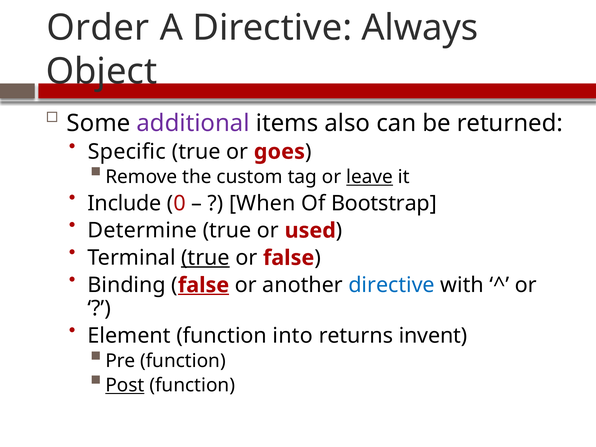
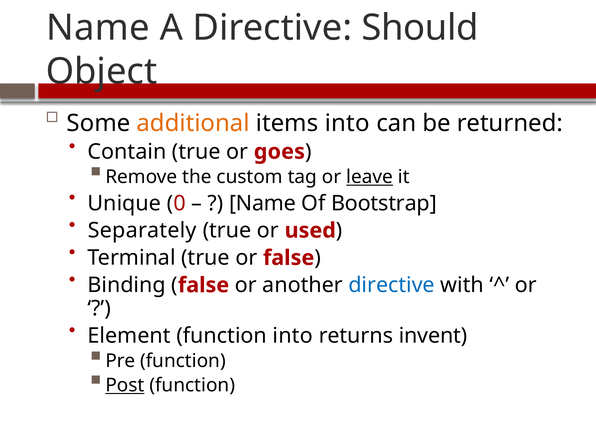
Order at (98, 28): Order -> Name
Always: Always -> Should
additional colour: purple -> orange
items also: also -> into
Specific: Specific -> Contain
Include: Include -> Unique
When at (262, 203): When -> Name
Determine: Determine -> Separately
true at (205, 258) underline: present -> none
false at (204, 285) underline: present -> none
